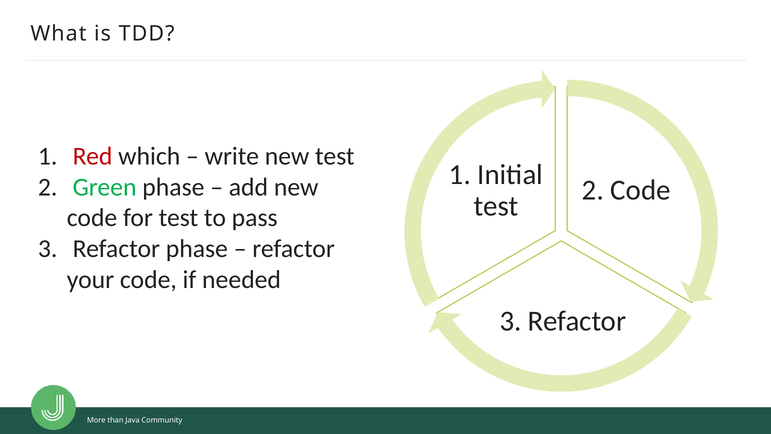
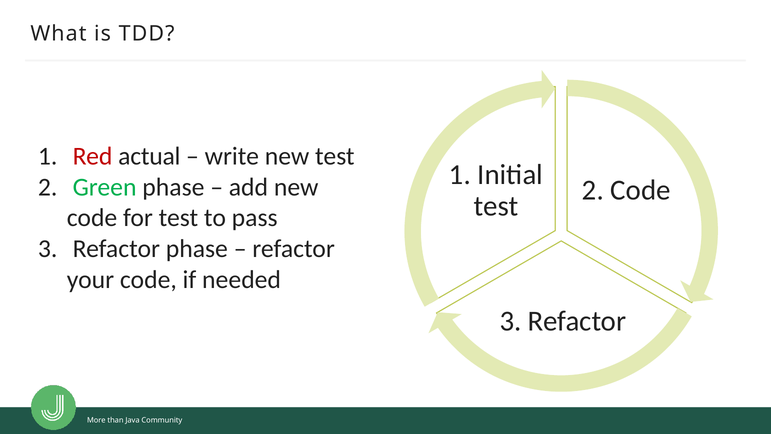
which: which -> actual
